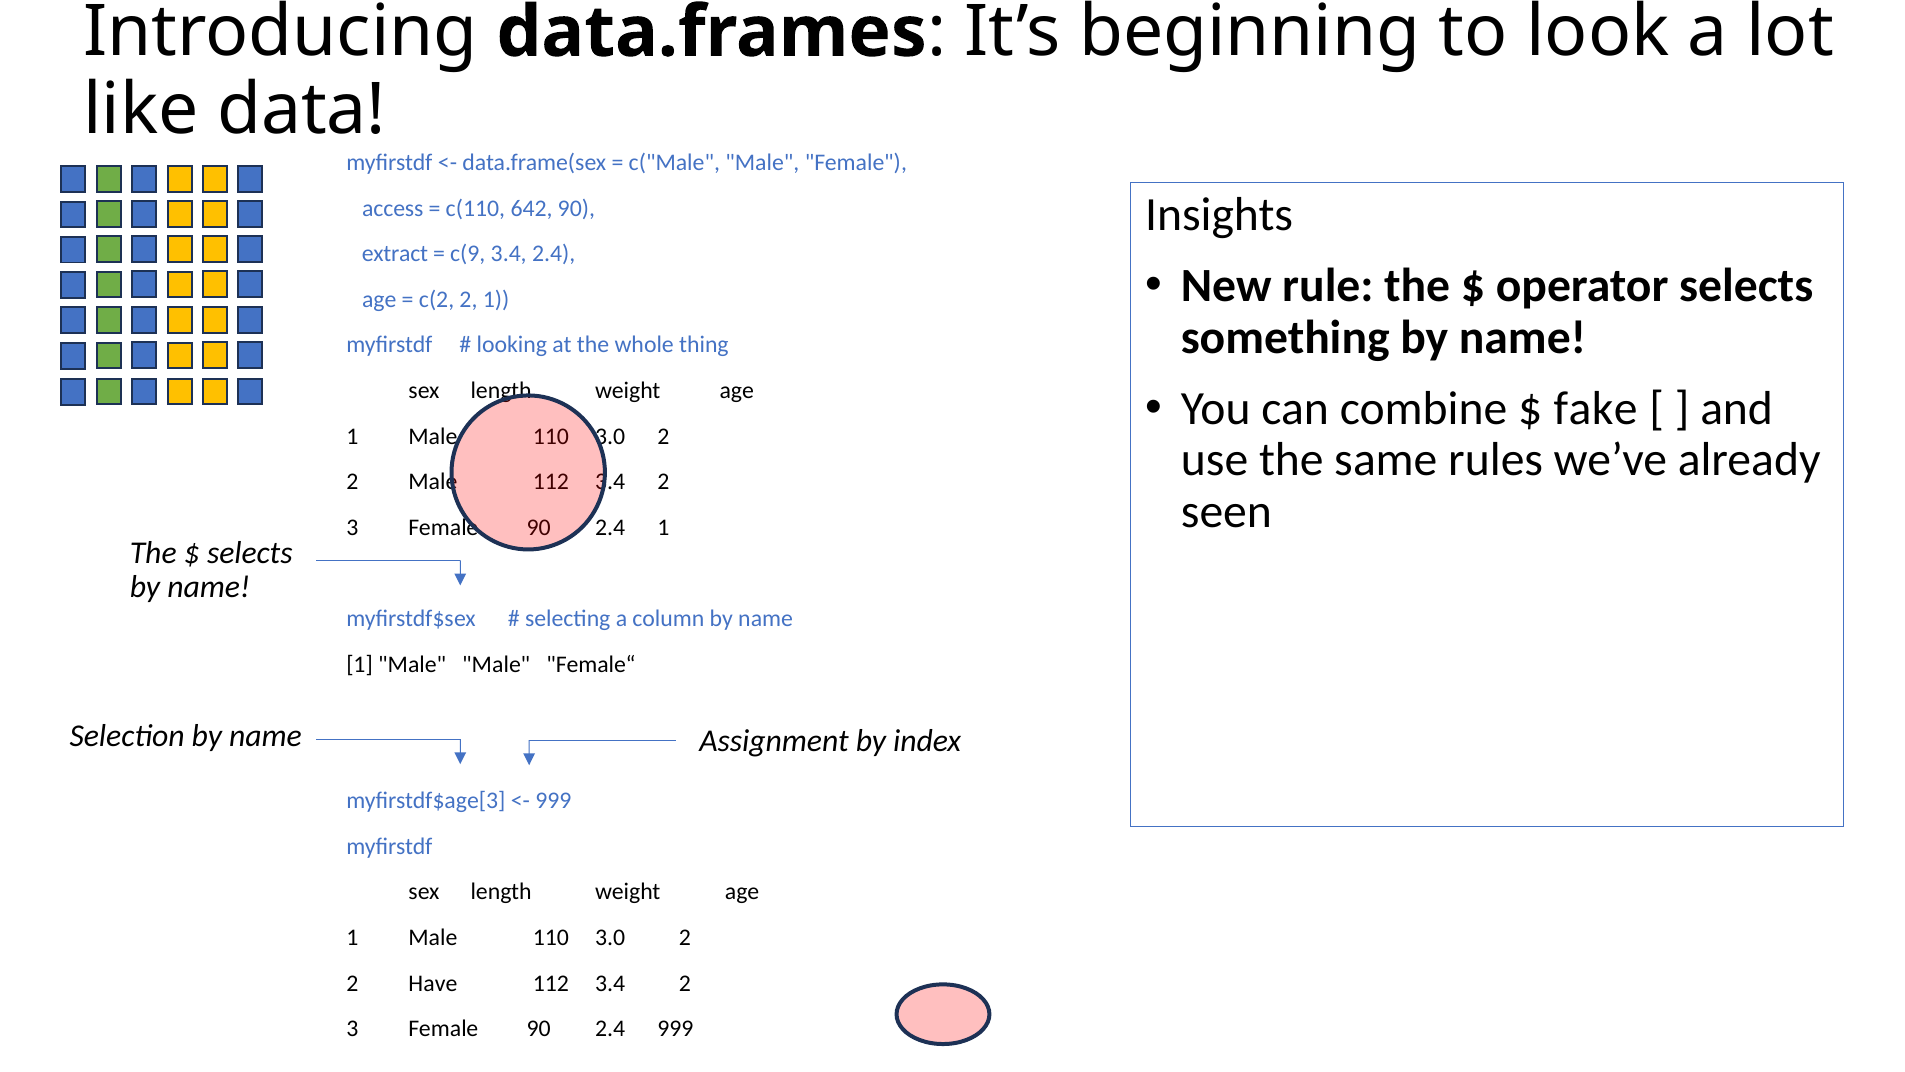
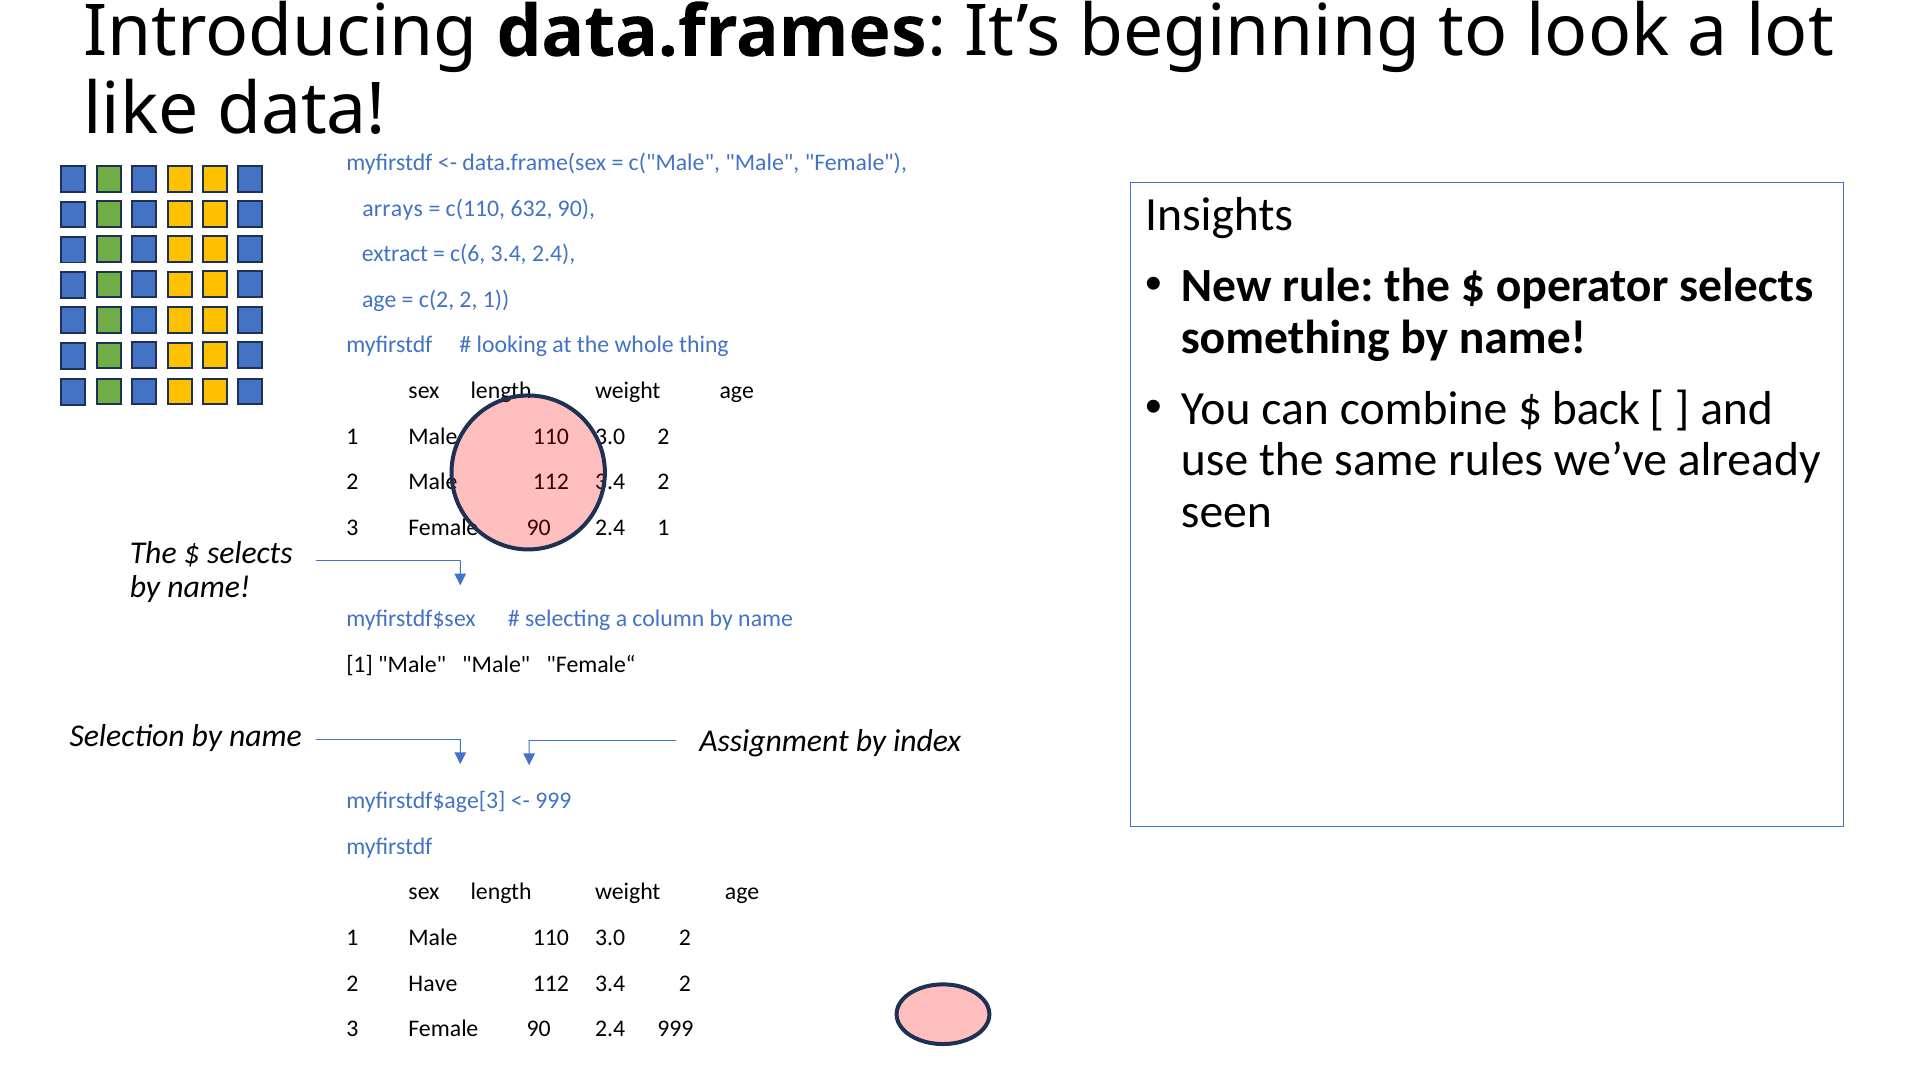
access: access -> arrays
642: 642 -> 632
c(9: c(9 -> c(6
fake: fake -> back
